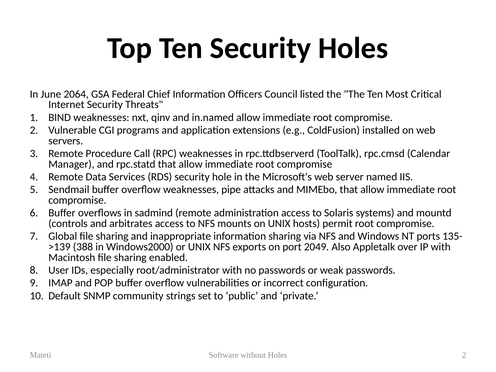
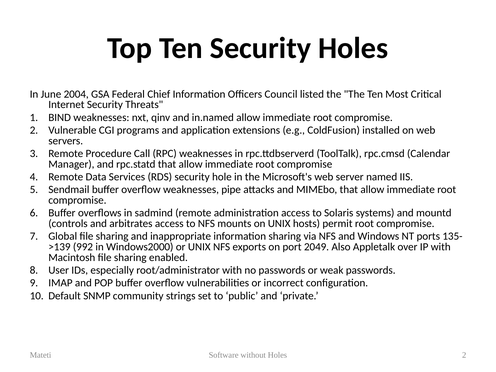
2064: 2064 -> 2004
388: 388 -> 992
